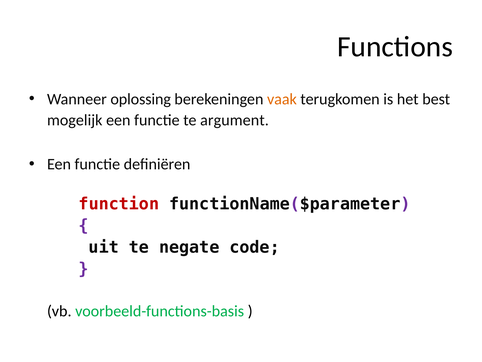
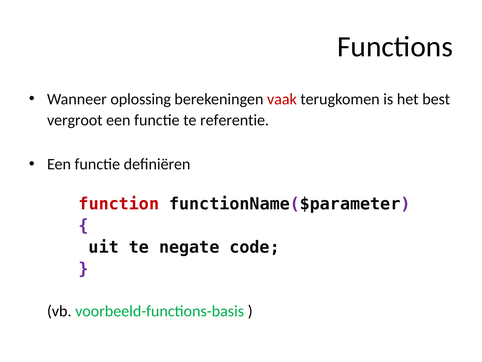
vaak colour: orange -> red
mogelijk: mogelijk -> vergroot
argument: argument -> referentie
